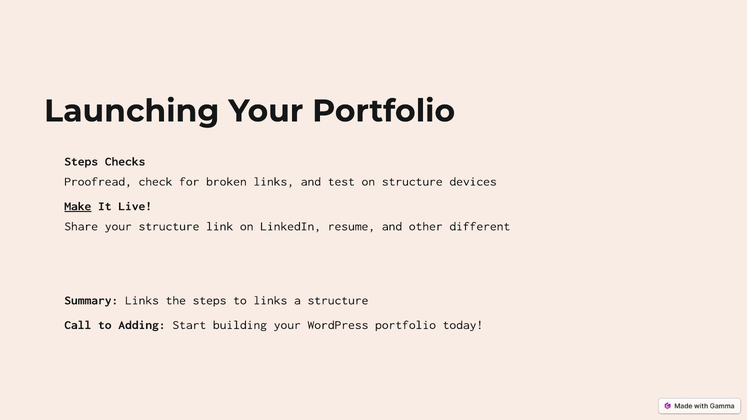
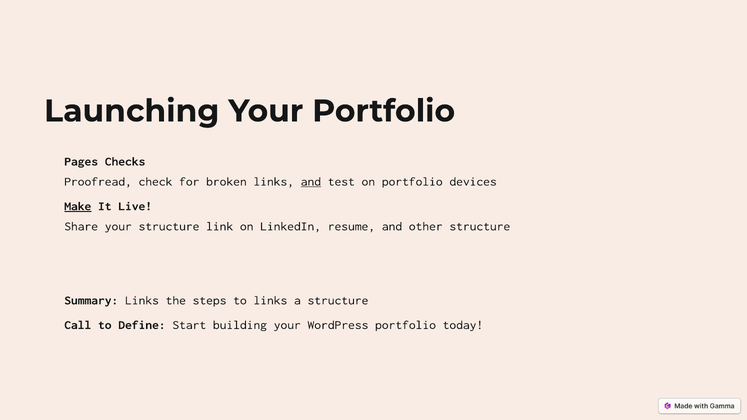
Steps at (81, 161): Steps -> Pages
and at (311, 182) underline: none -> present
on structure: structure -> portfolio
other different: different -> structure
Adding: Adding -> Define
